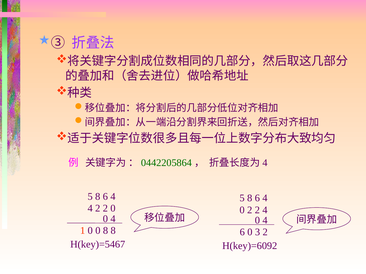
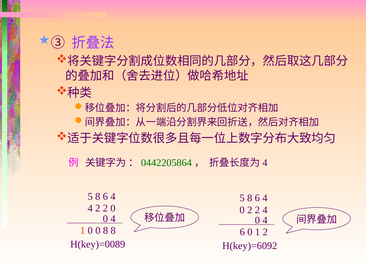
0 3: 3 -> 1
H(key)=5467: H(key)=5467 -> H(key)=0089
